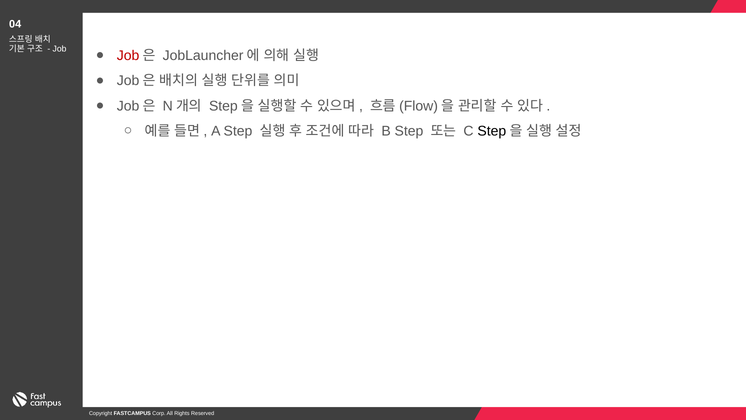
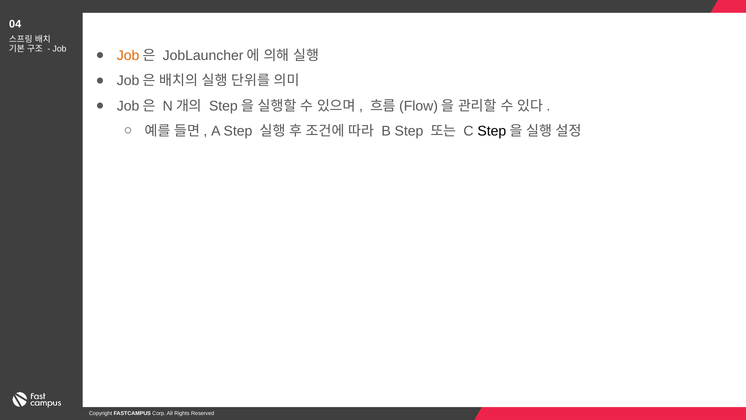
Job at (128, 55) colour: red -> orange
